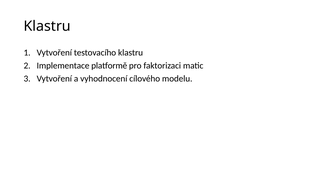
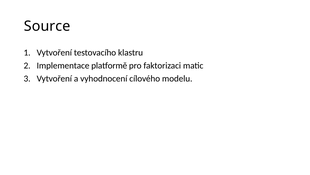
Klastru at (47, 26): Klastru -> Source
